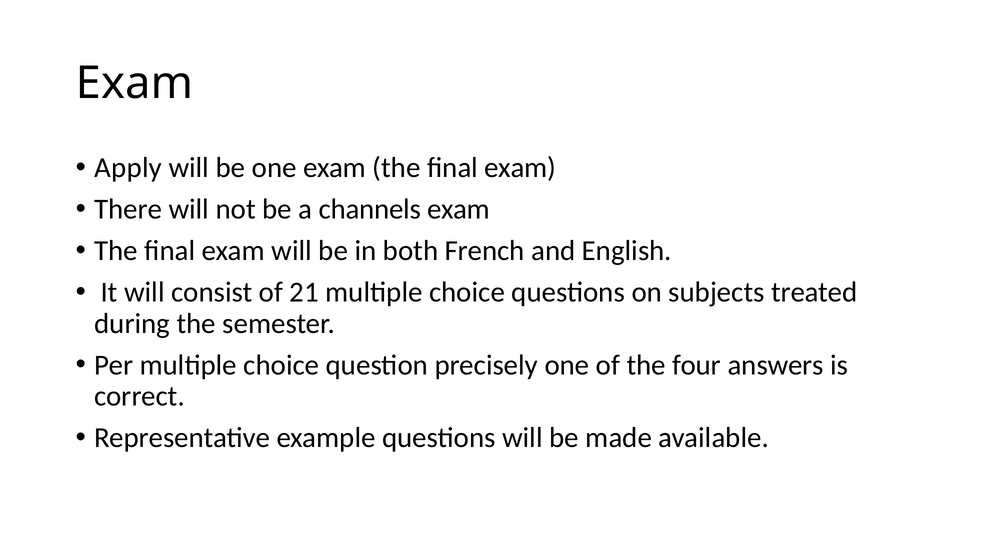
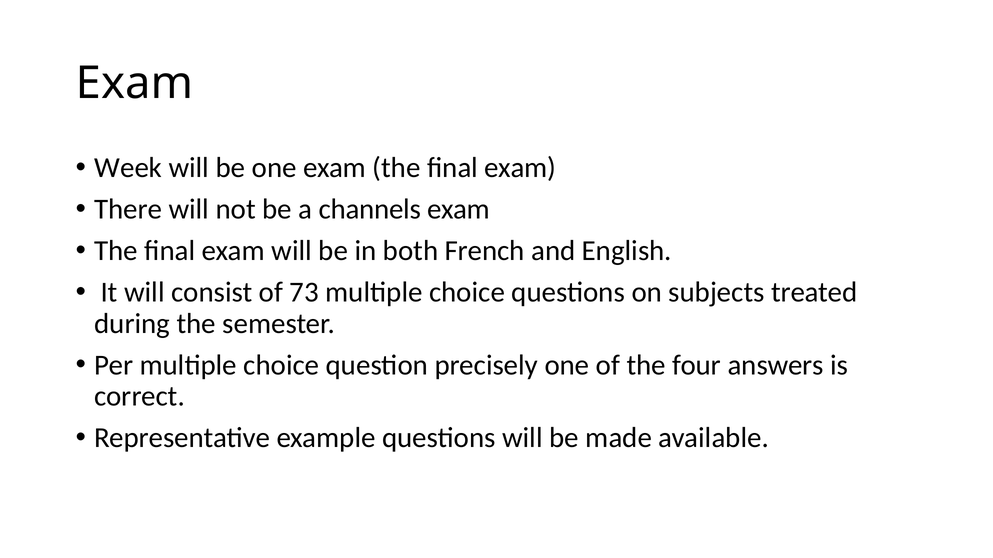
Apply: Apply -> Week
21: 21 -> 73
